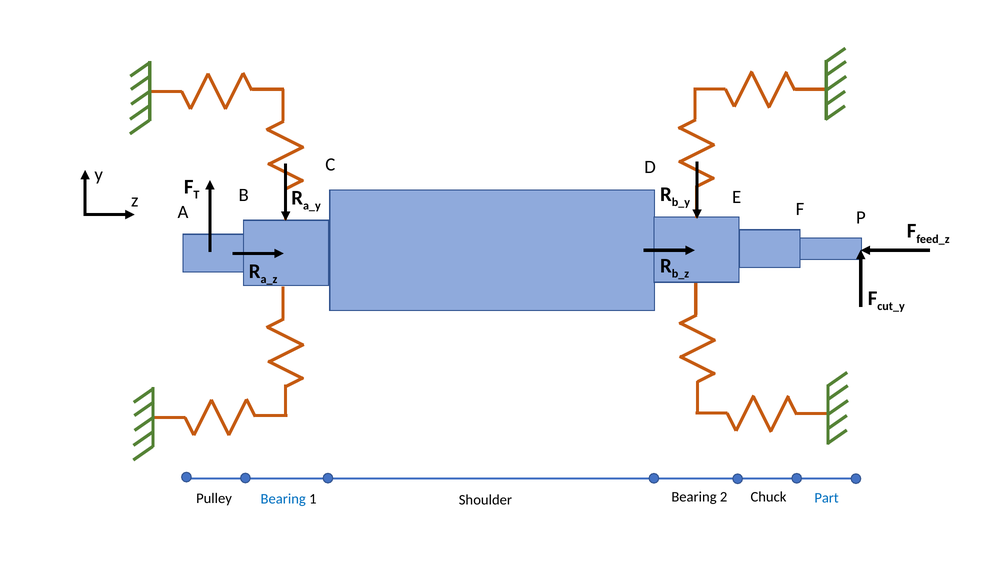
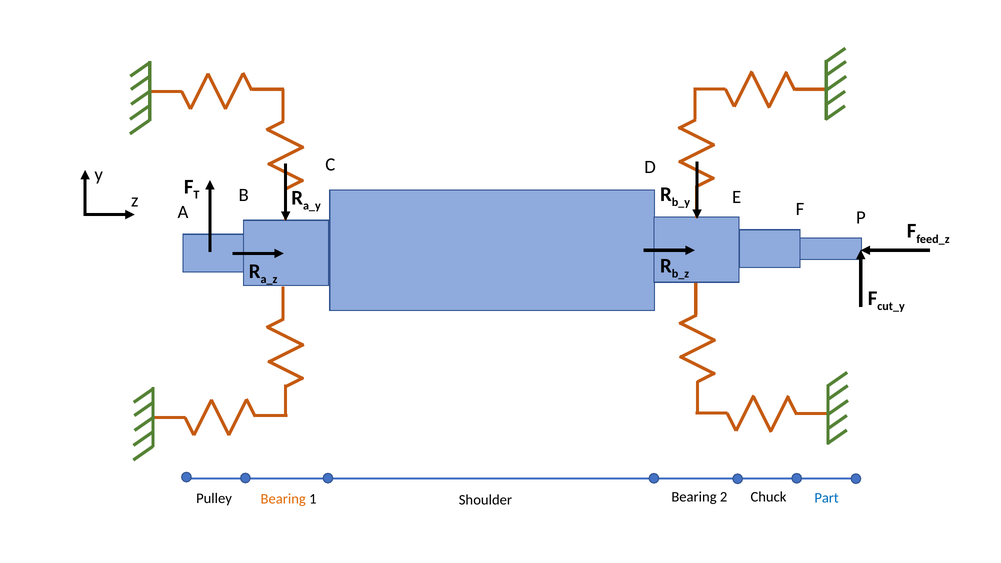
Bearing at (283, 499) colour: blue -> orange
